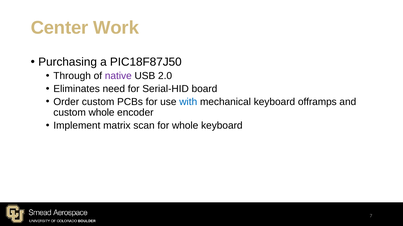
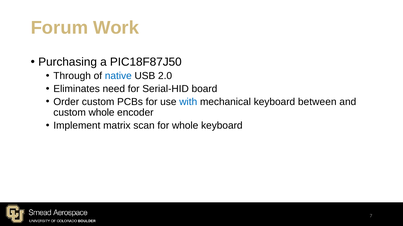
Center: Center -> Forum
native colour: purple -> blue
offramps: offramps -> between
